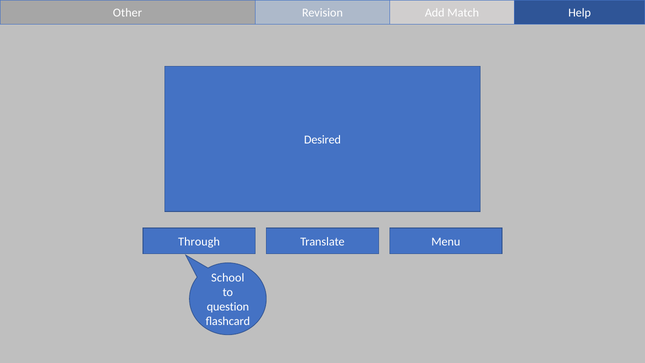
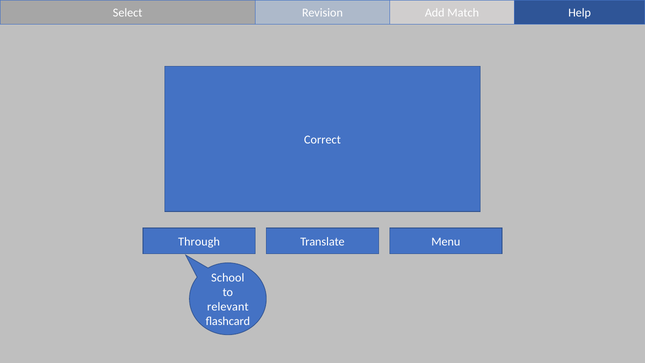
Other: Other -> Select
Desired: Desired -> Correct
question: question -> relevant
